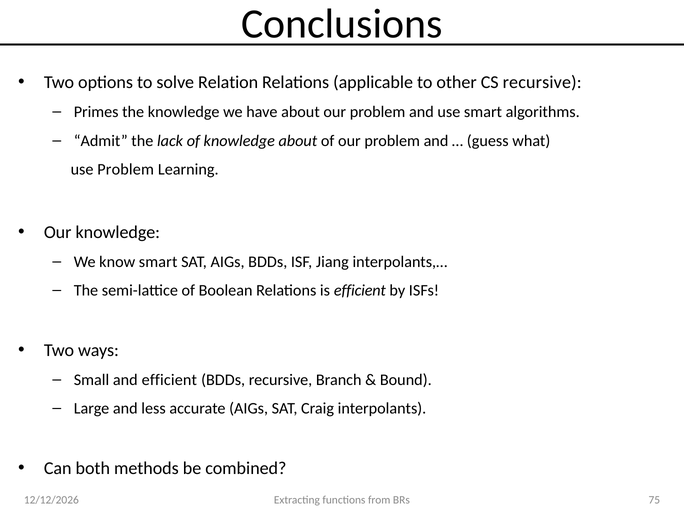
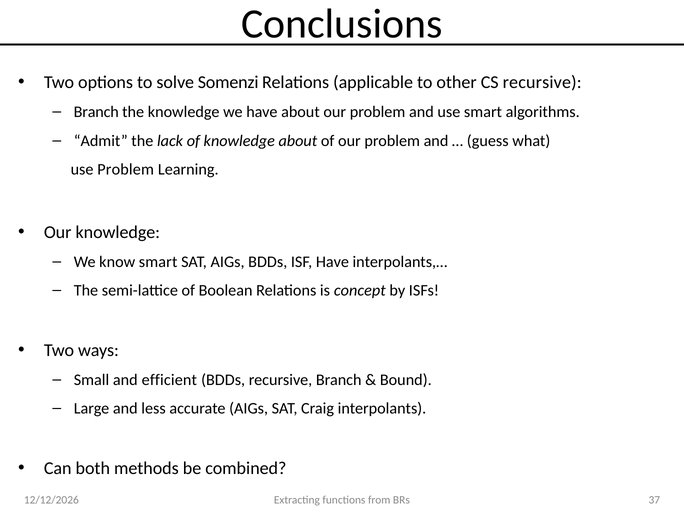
Relation: Relation -> Somenzi
Primes at (96, 112): Primes -> Branch
ISF Jiang: Jiang -> Have
is efficient: efficient -> concept
75: 75 -> 37
